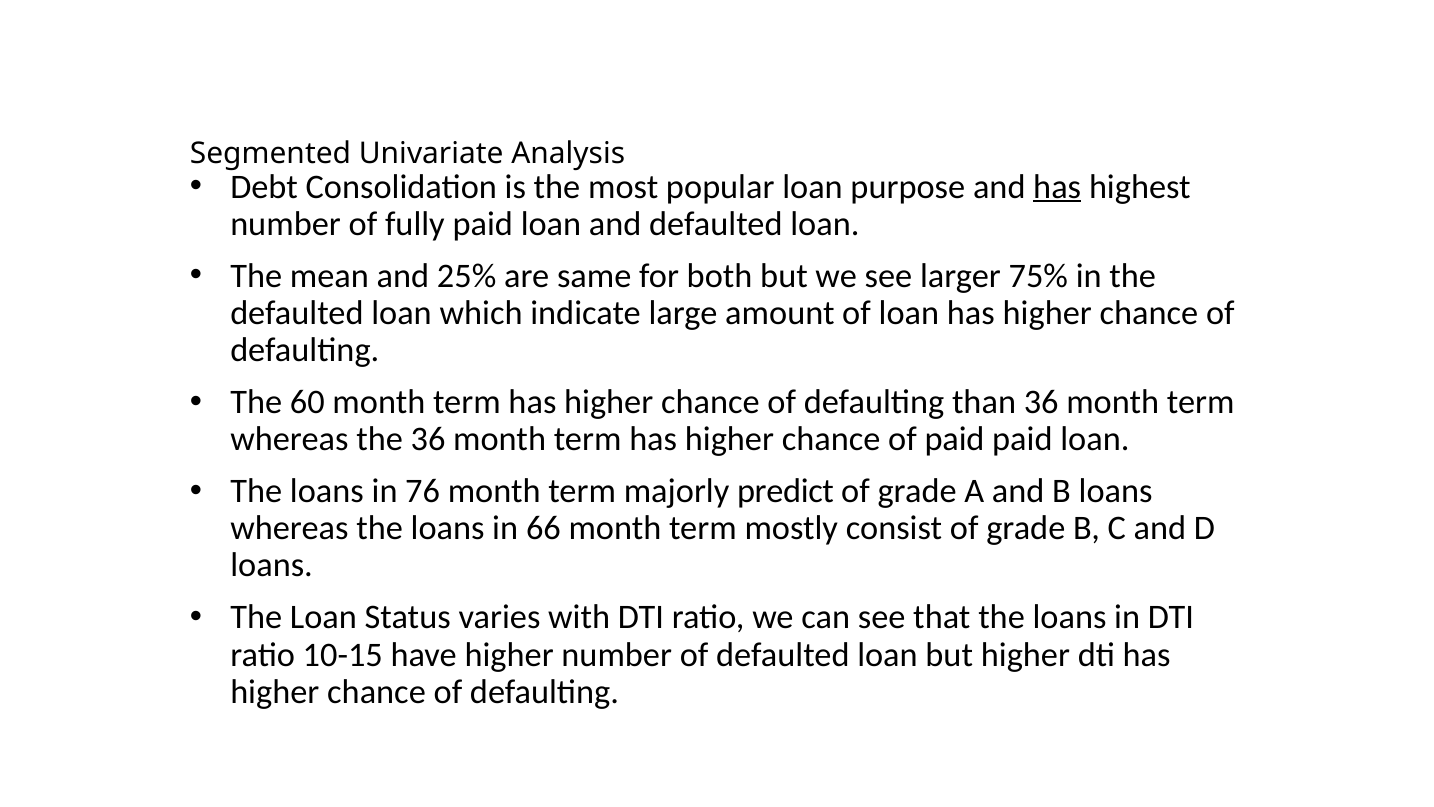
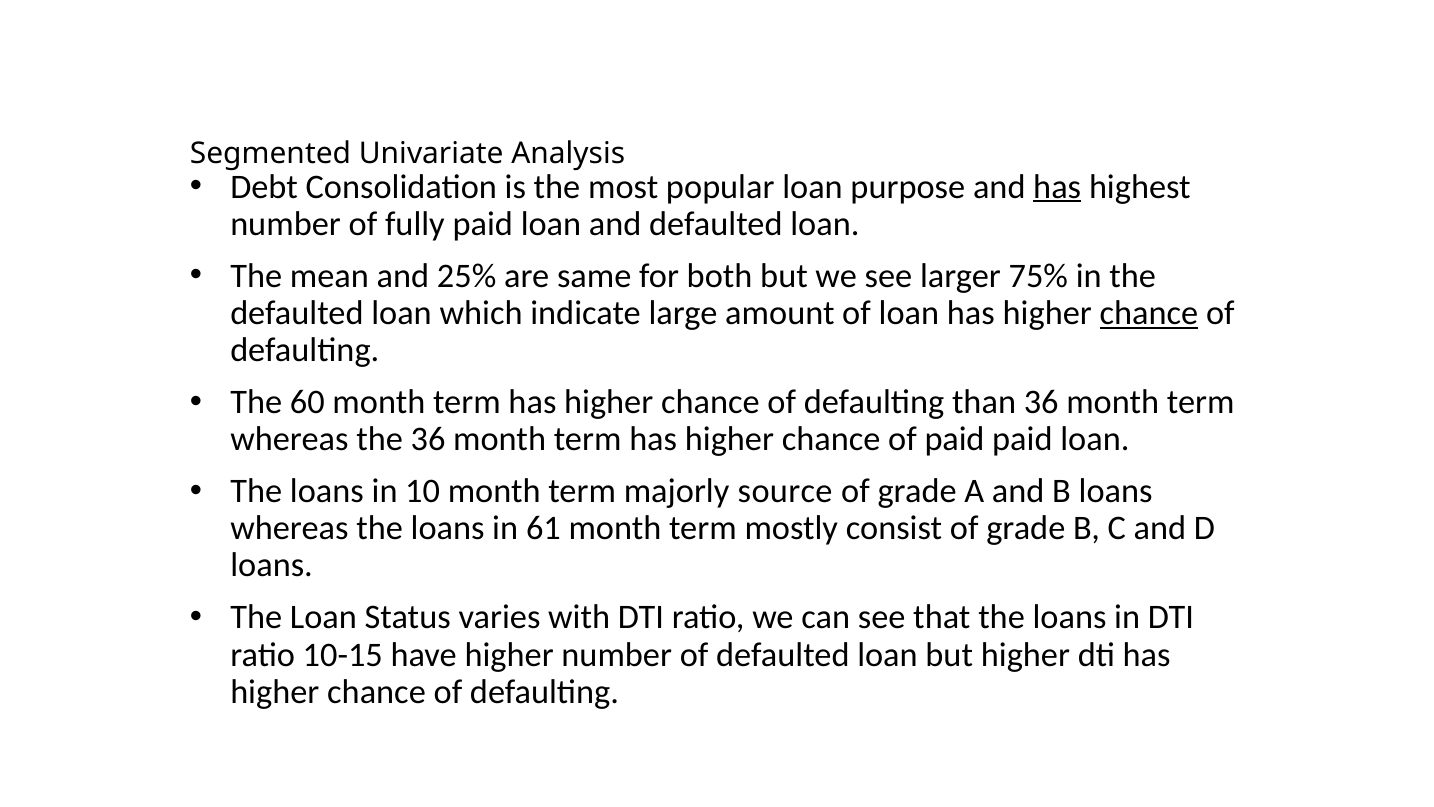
chance at (1149, 313) underline: none -> present
76: 76 -> 10
predict: predict -> source
66: 66 -> 61
